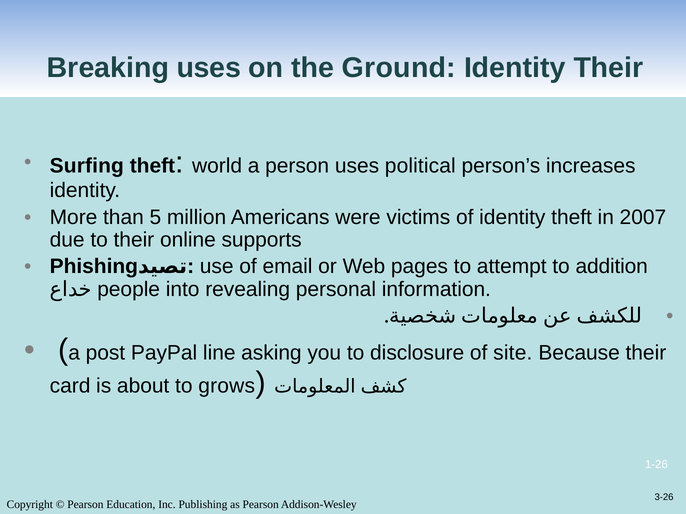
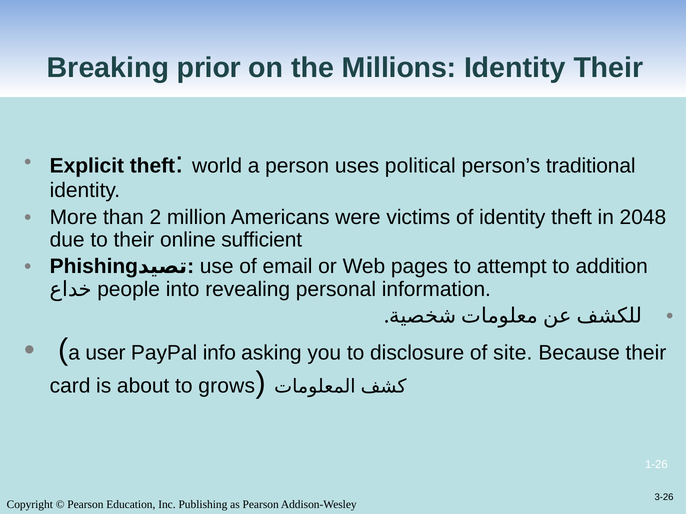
Breaking uses: uses -> prior
Ground: Ground -> Millions
Surfing: Surfing -> Explicit
increases: increases -> traditional
5: 5 -> 2
2007: 2007 -> 2048
supports: supports -> sufficient
post: post -> user
line: line -> info
